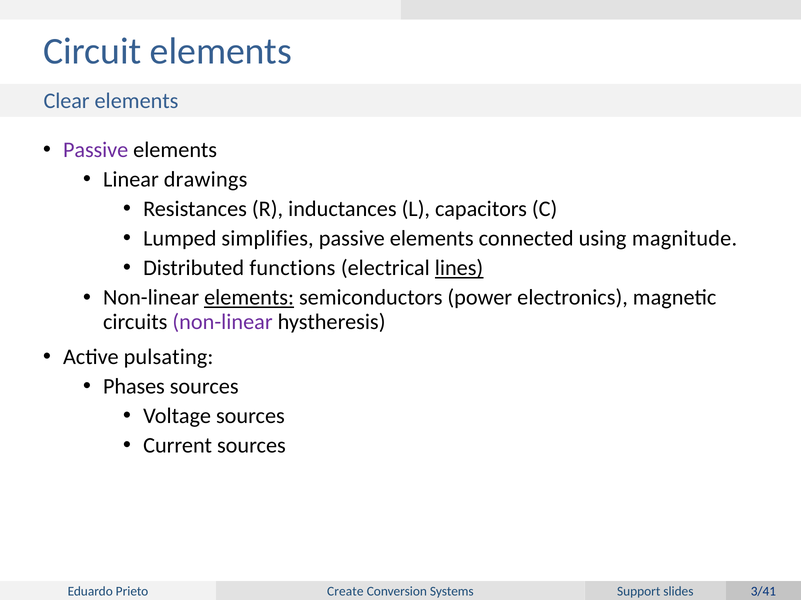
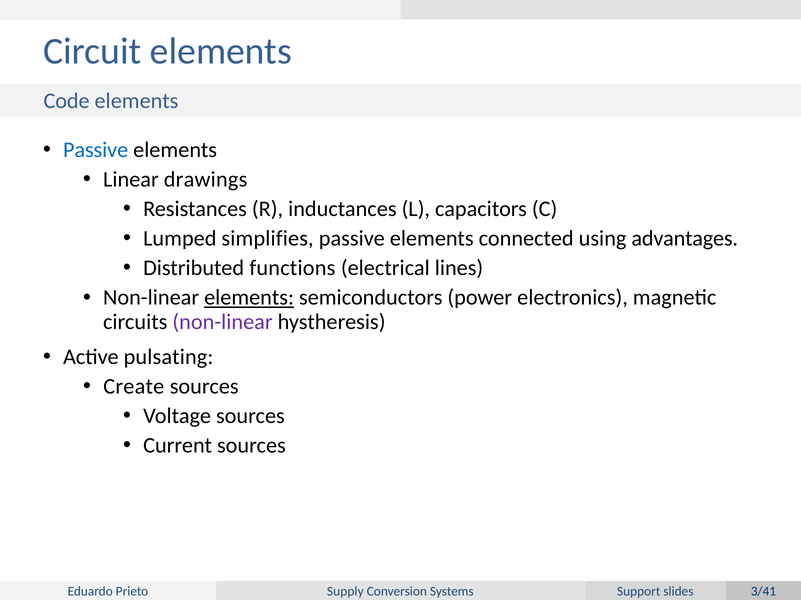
Clear: Clear -> Code
Passive at (96, 150) colour: purple -> blue
magnitude: magnitude -> advantages
lines underline: present -> none
Phases: Phases -> Create
Create: Create -> Supply
